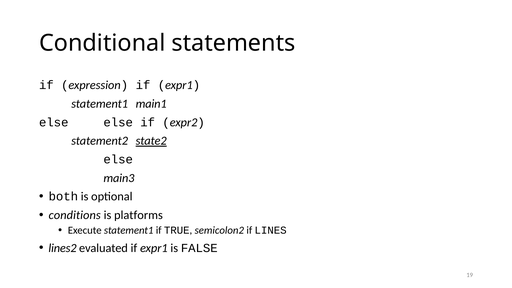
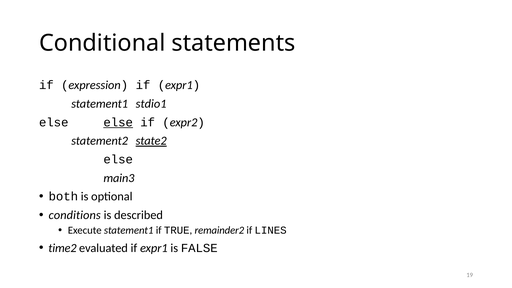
main1: main1 -> stdio1
else at (118, 122) underline: none -> present
platforms: platforms -> described
semicolon2: semicolon2 -> remainder2
lines2: lines2 -> time2
